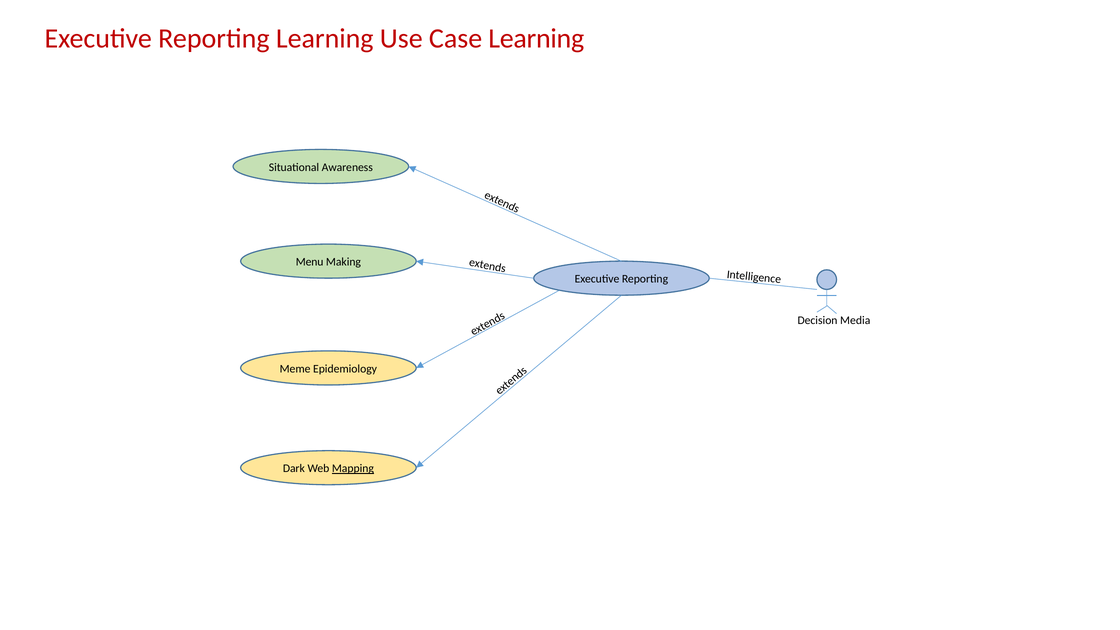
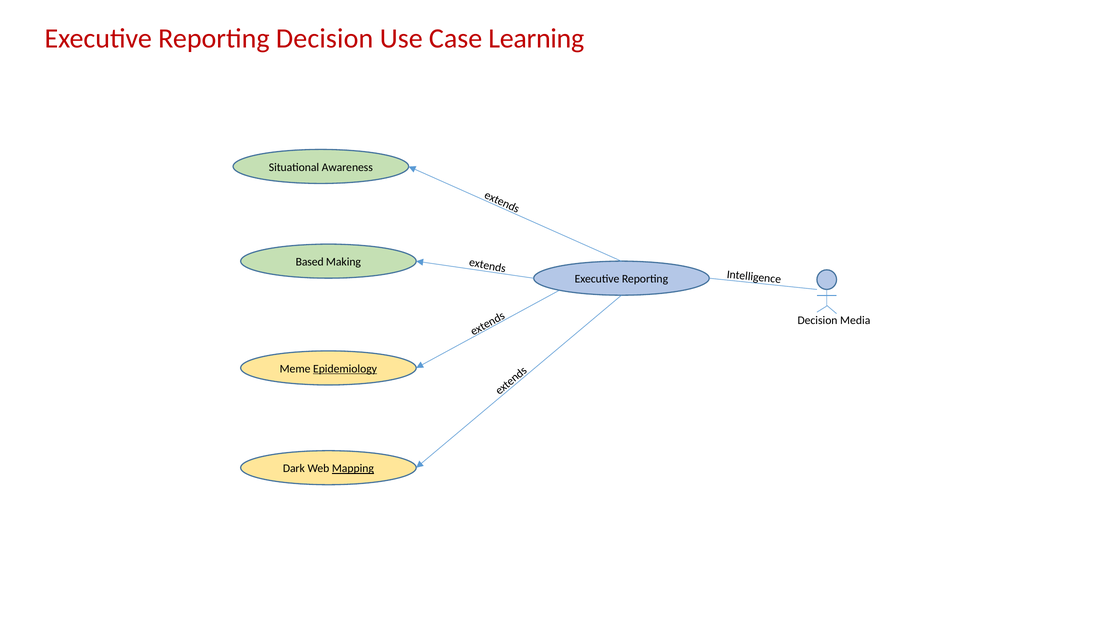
Reporting Learning: Learning -> Decision
Menu: Menu -> Based
Epidemiology underline: none -> present
